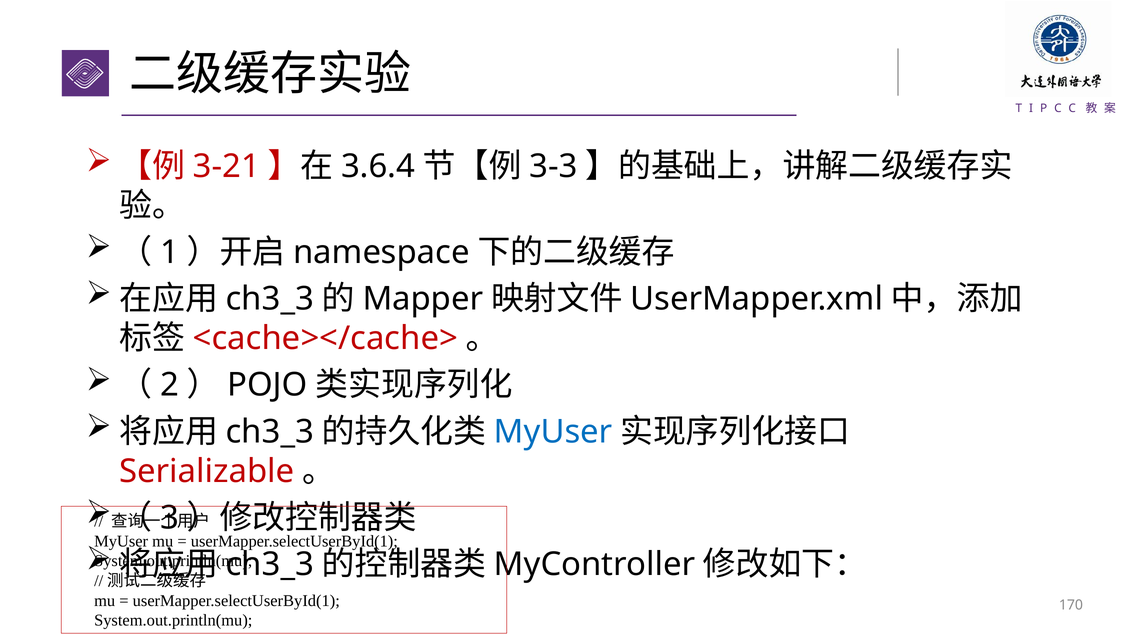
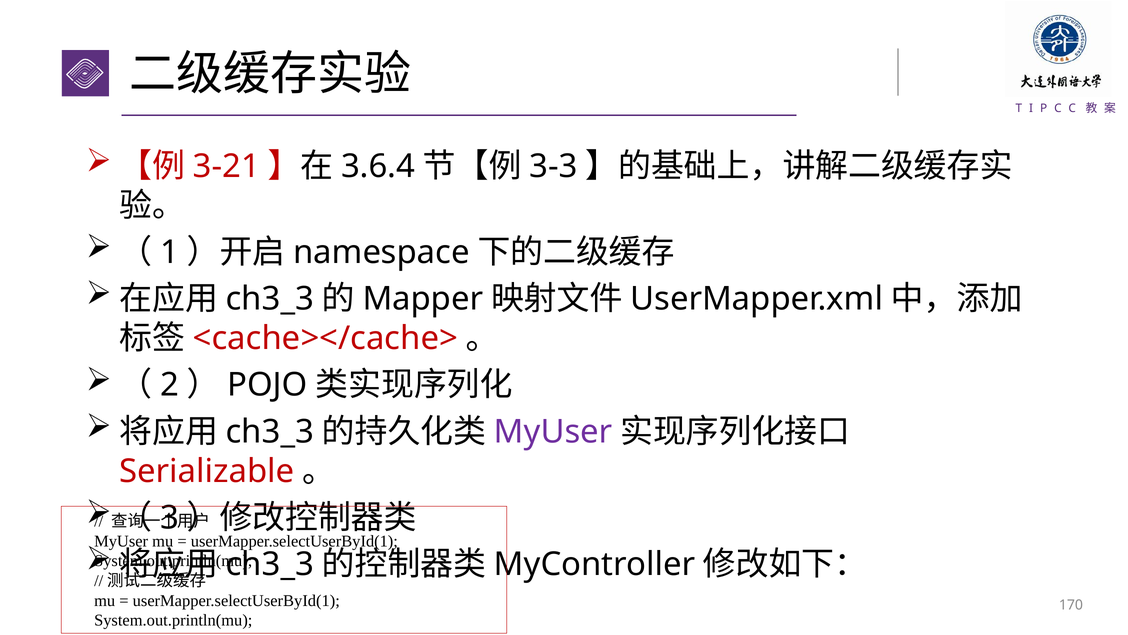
MyUser at (553, 431) colour: blue -> purple
